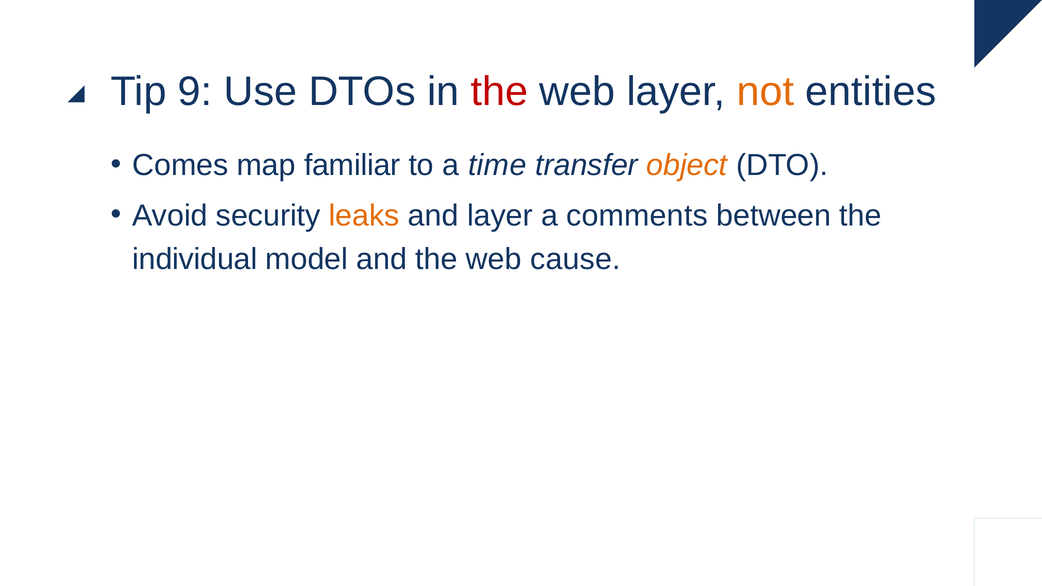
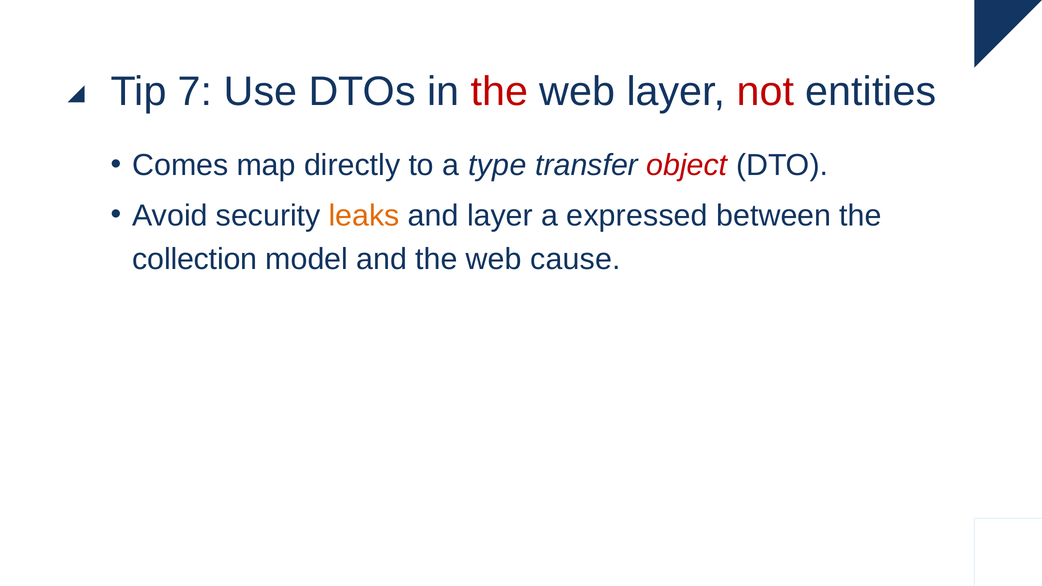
9: 9 -> 7
not colour: orange -> red
familiar: familiar -> directly
time: time -> type
object colour: orange -> red
comments: comments -> expressed
individual: individual -> collection
